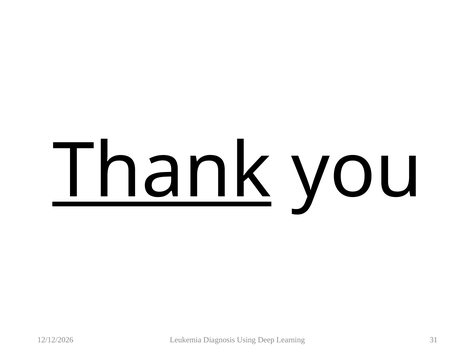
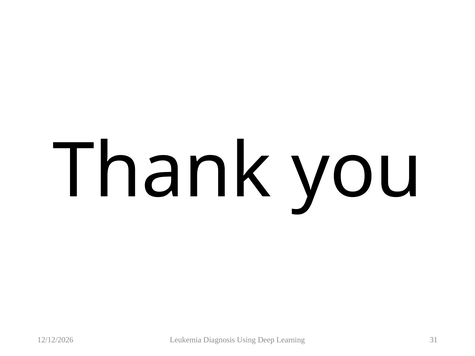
Thank underline: present -> none
